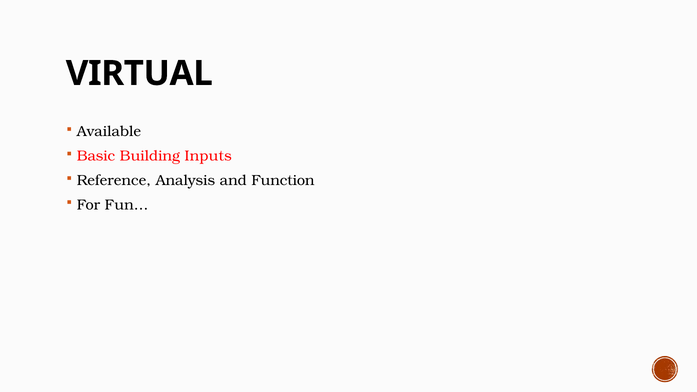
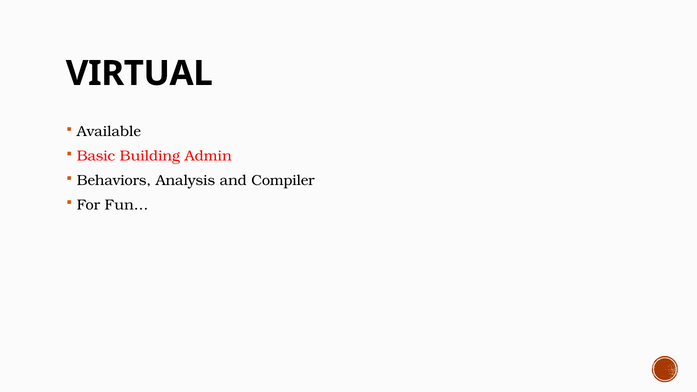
Inputs: Inputs -> Admin
Reference: Reference -> Behaviors
Function: Function -> Compiler
